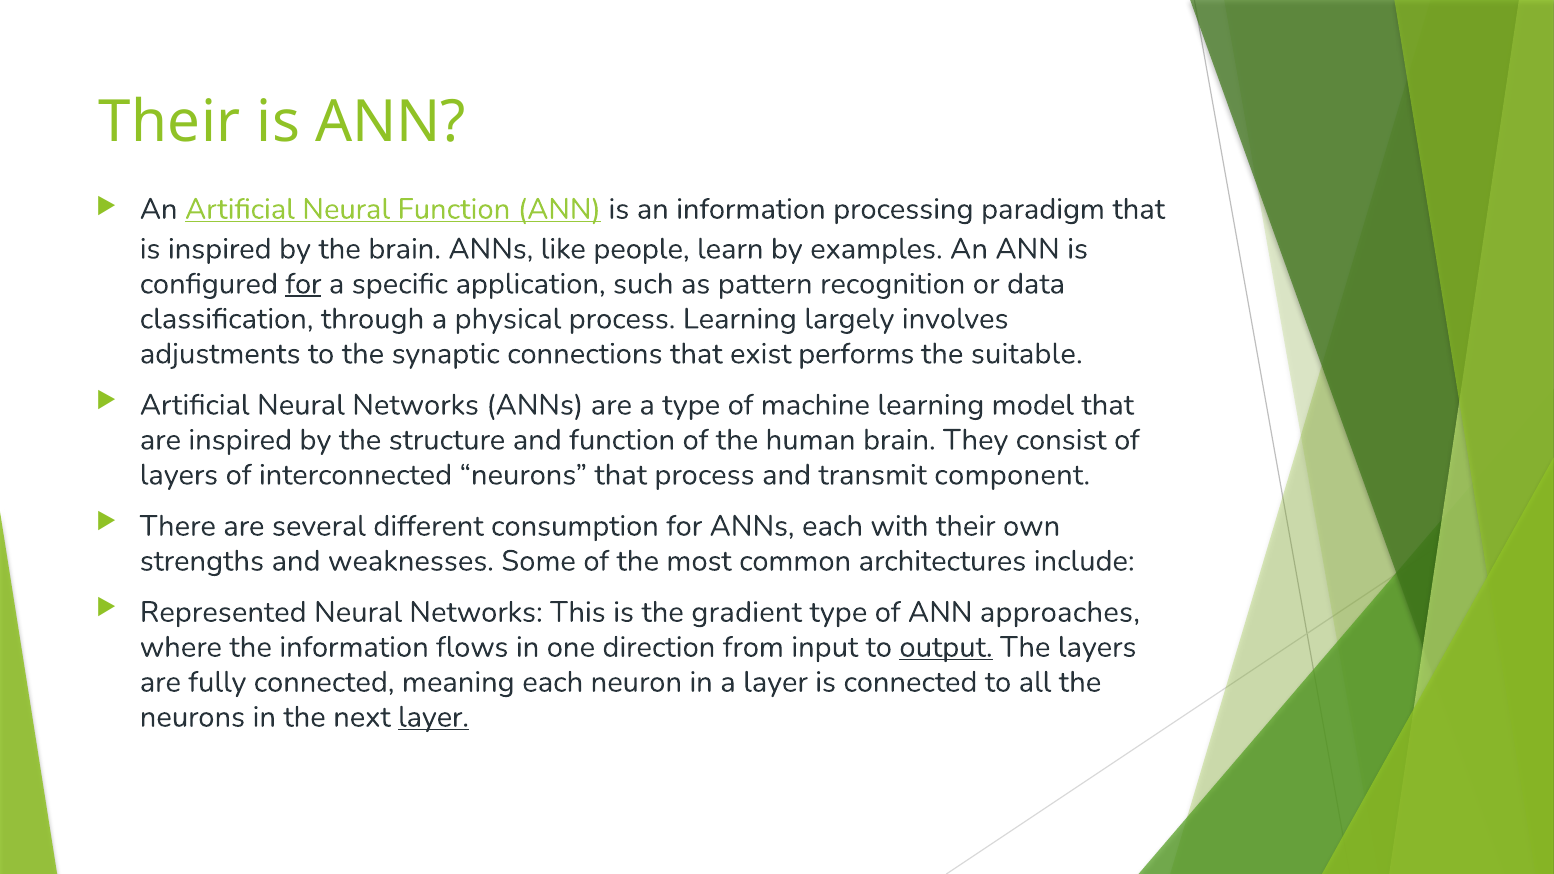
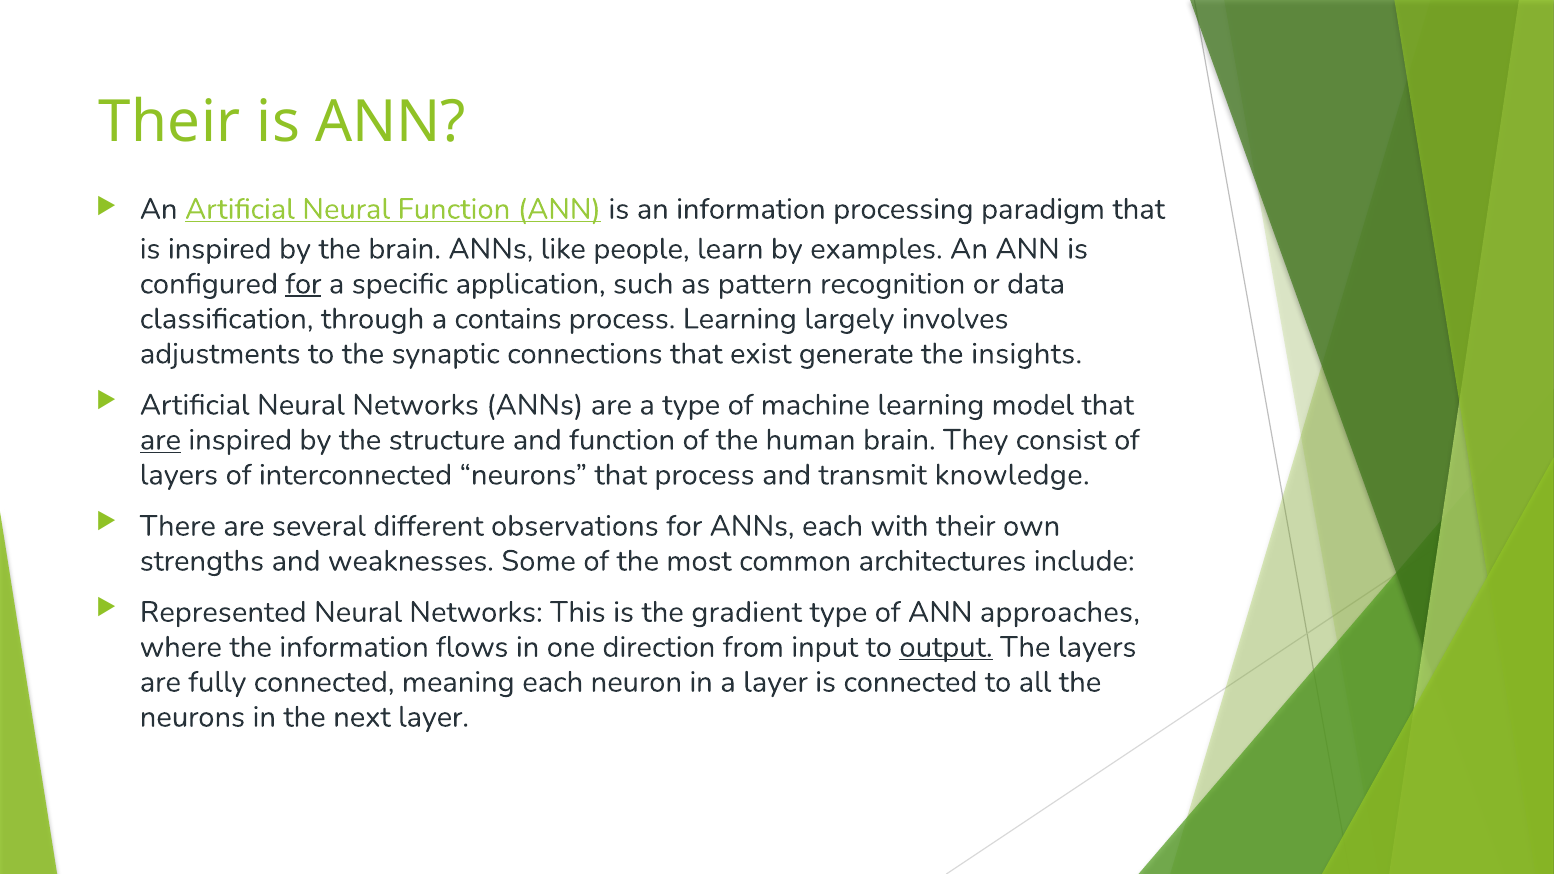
physical: physical -> contains
performs: performs -> generate
suitable: suitable -> insights
are at (160, 440) underline: none -> present
component: component -> knowledge
consumption: consumption -> observations
layer at (434, 717) underline: present -> none
